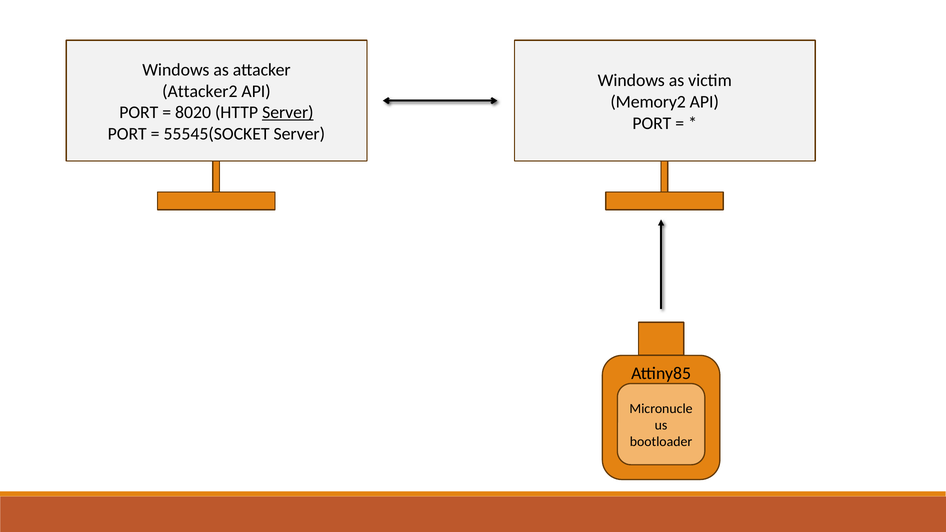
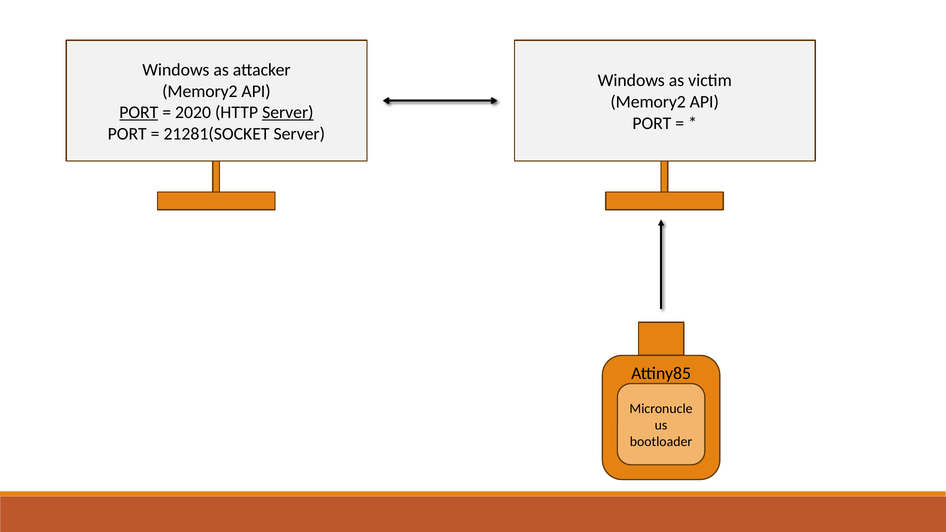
Attacker2 at (200, 91): Attacker2 -> Memory2
PORT at (139, 113) underline: none -> present
8020: 8020 -> 2020
55545(SOCKET: 55545(SOCKET -> 21281(SOCKET
